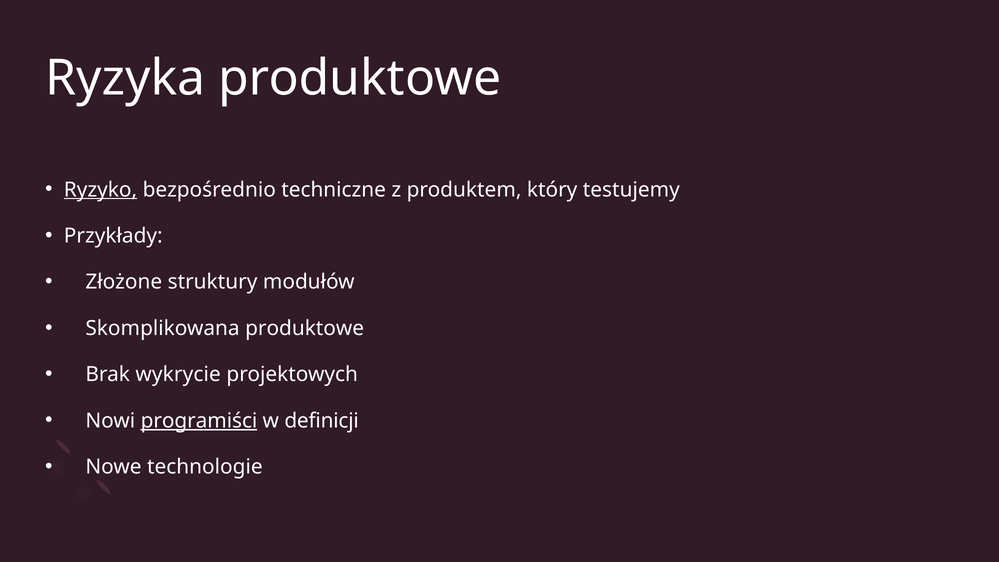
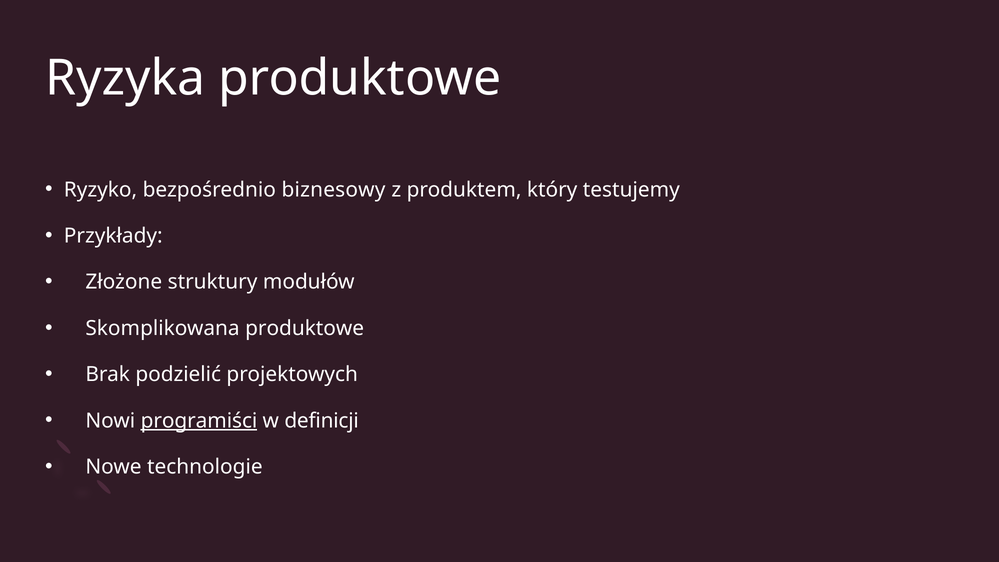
Ryzyko underline: present -> none
techniczne: techniczne -> biznesowy
wykrycie: wykrycie -> podzielić
